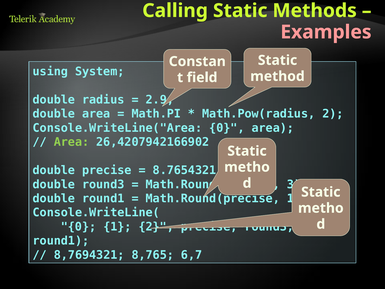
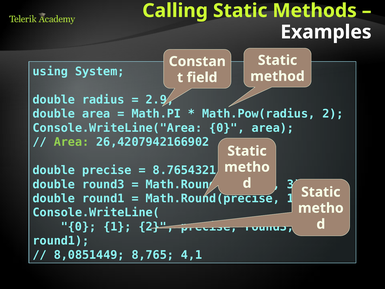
Examples colour: pink -> white
8,7694321: 8,7694321 -> 8,0851449
6,7: 6,7 -> 4,1
